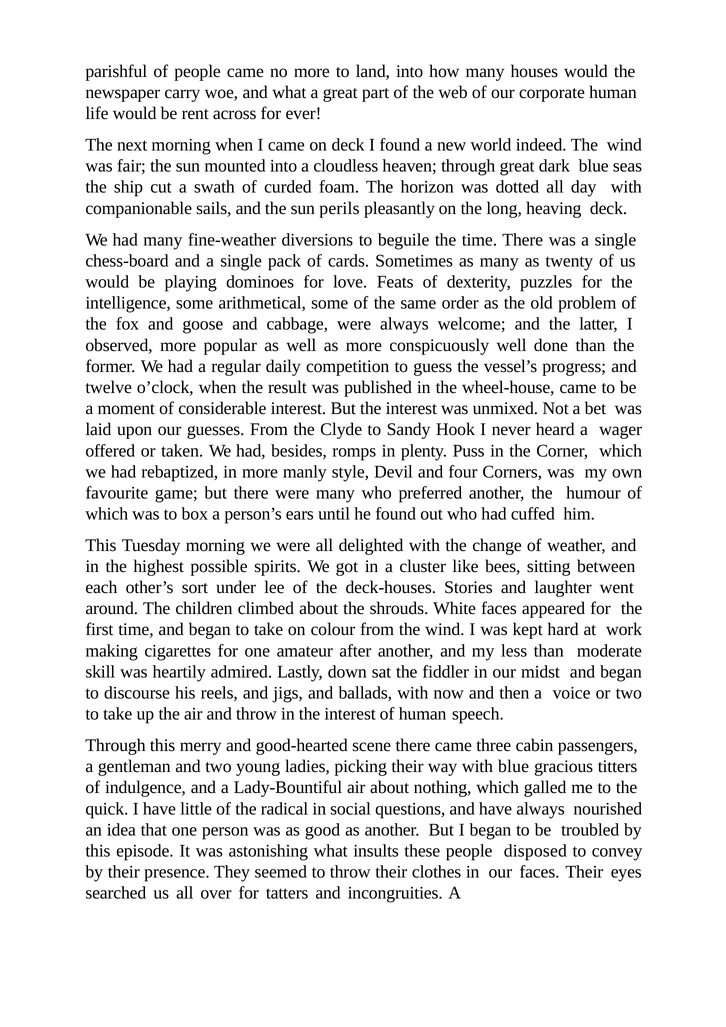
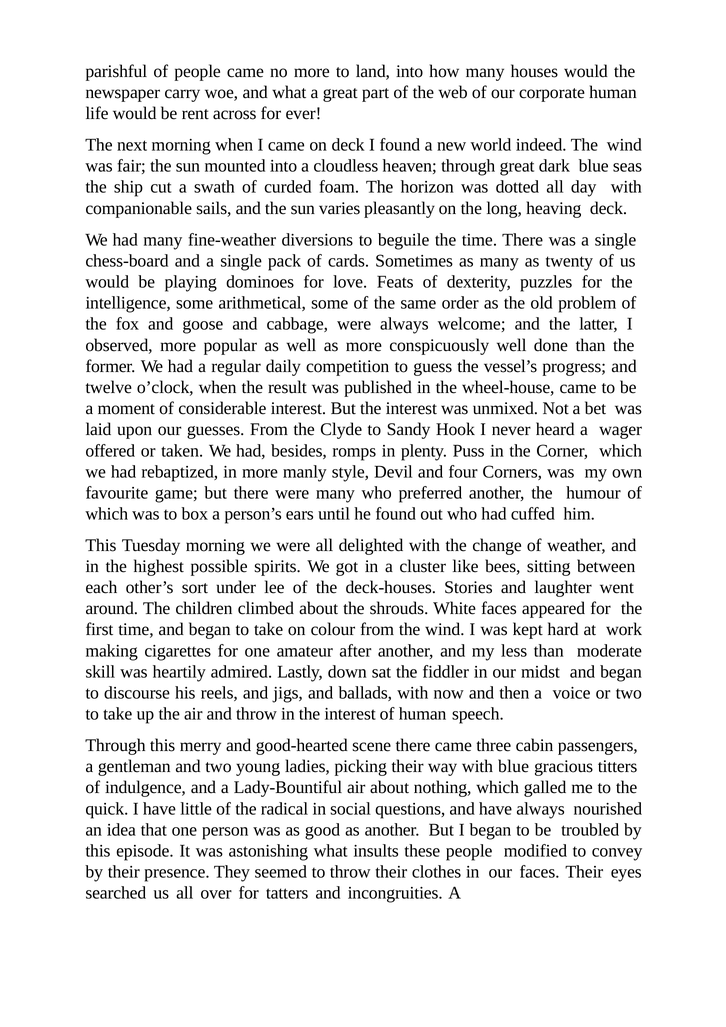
perils: perils -> varies
disposed: disposed -> modified
